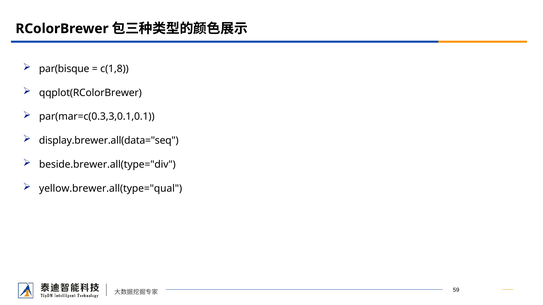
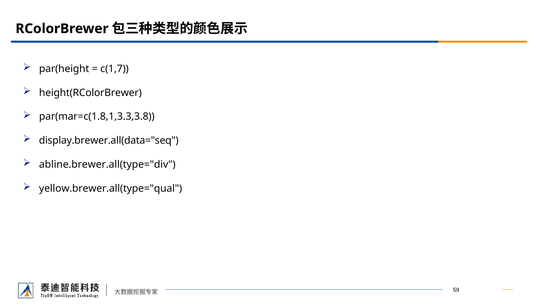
par(bisque: par(bisque -> par(height
c(1,8: c(1,8 -> c(1,7
qqplot(RColorBrewer: qqplot(RColorBrewer -> height(RColorBrewer
par(mar=c(0.3,3,0.1,0.1: par(mar=c(0.3,3,0.1,0.1 -> par(mar=c(1.8,1,3.3,3.8
beside.brewer.all(type="div: beside.brewer.all(type="div -> abline.brewer.all(type="div
